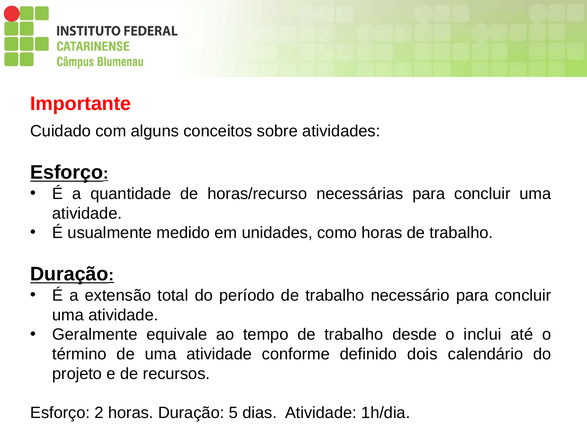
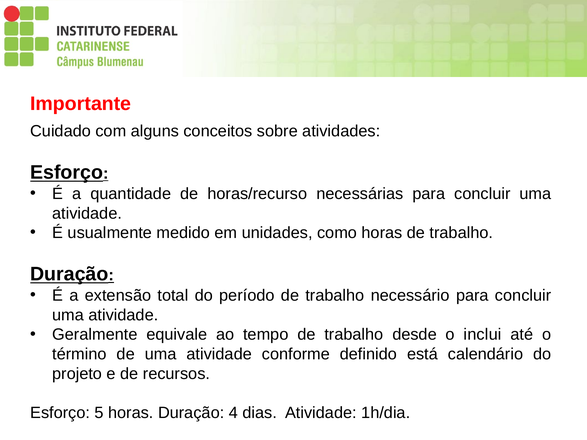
dois: dois -> está
2: 2 -> 5
5: 5 -> 4
